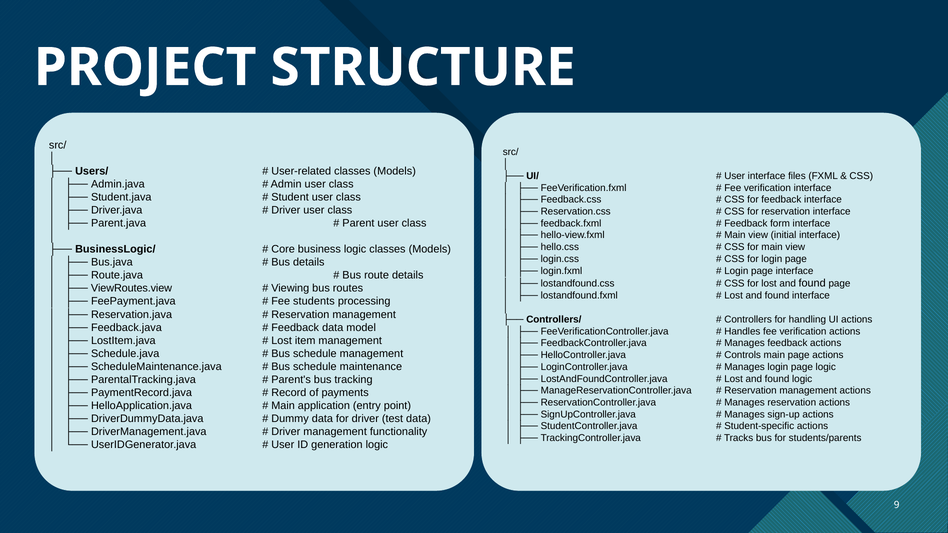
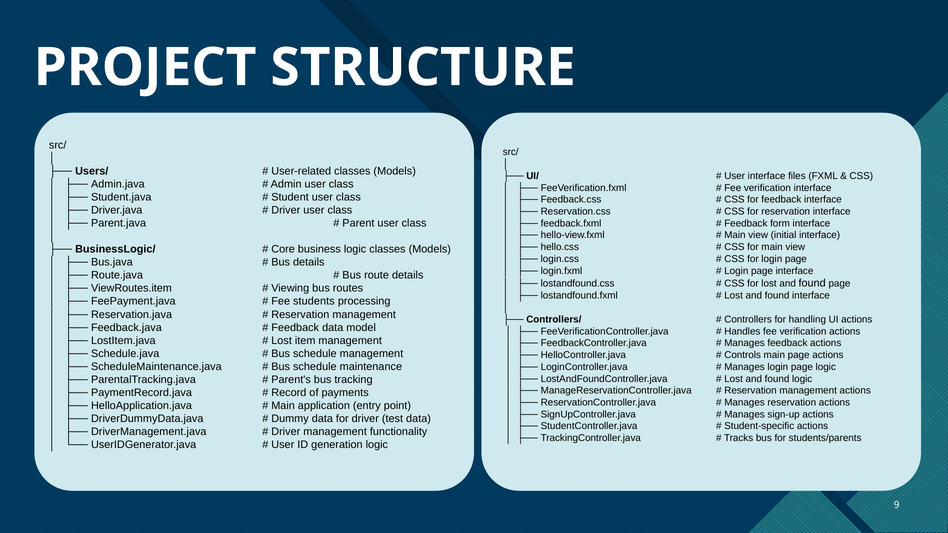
ViewRoutes.view: ViewRoutes.view -> ViewRoutes.item
